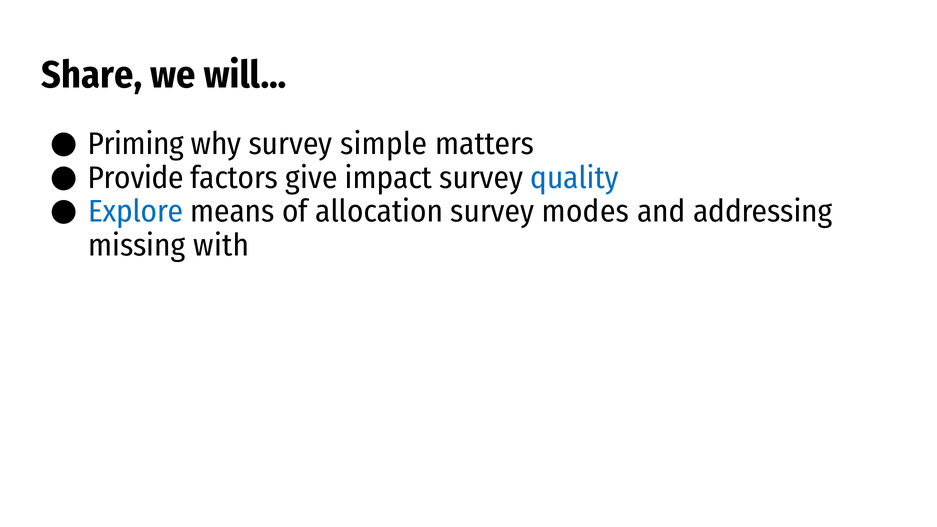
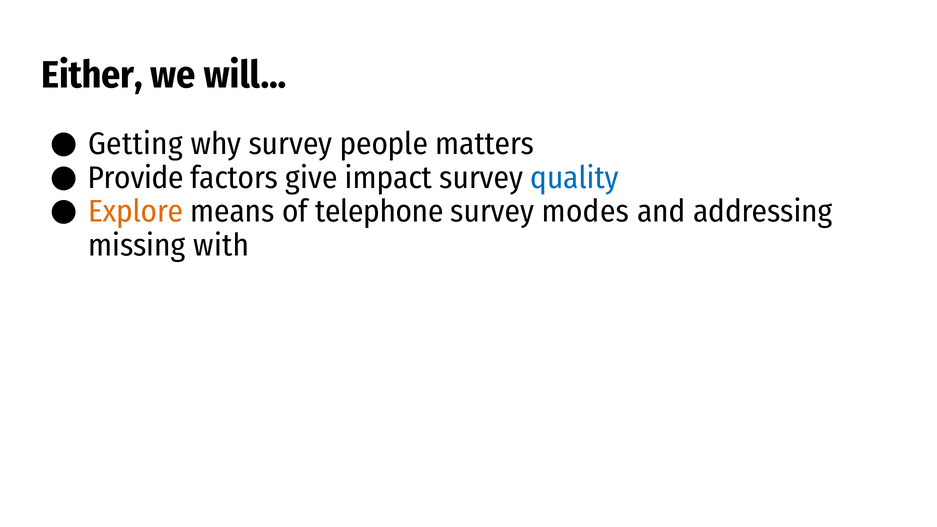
Share: Share -> Either
Priming: Priming -> Getting
simple: simple -> people
Explore colour: blue -> orange
allocation: allocation -> telephone
